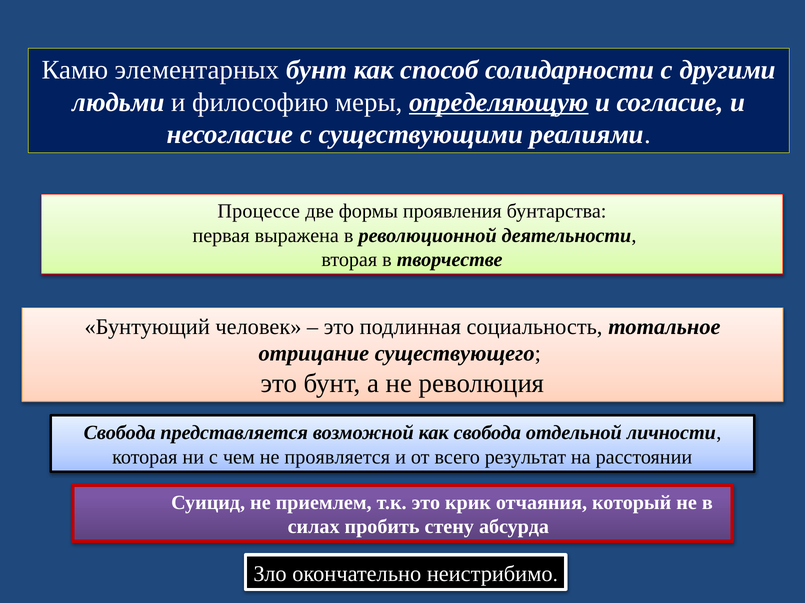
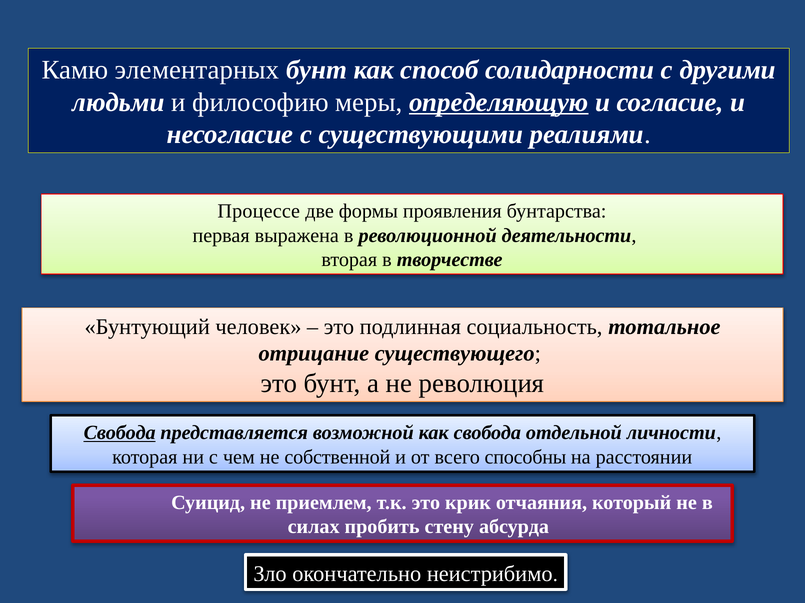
Свобода at (120, 433) underline: none -> present
проявляется: проявляется -> собственной
результат: результат -> способны
